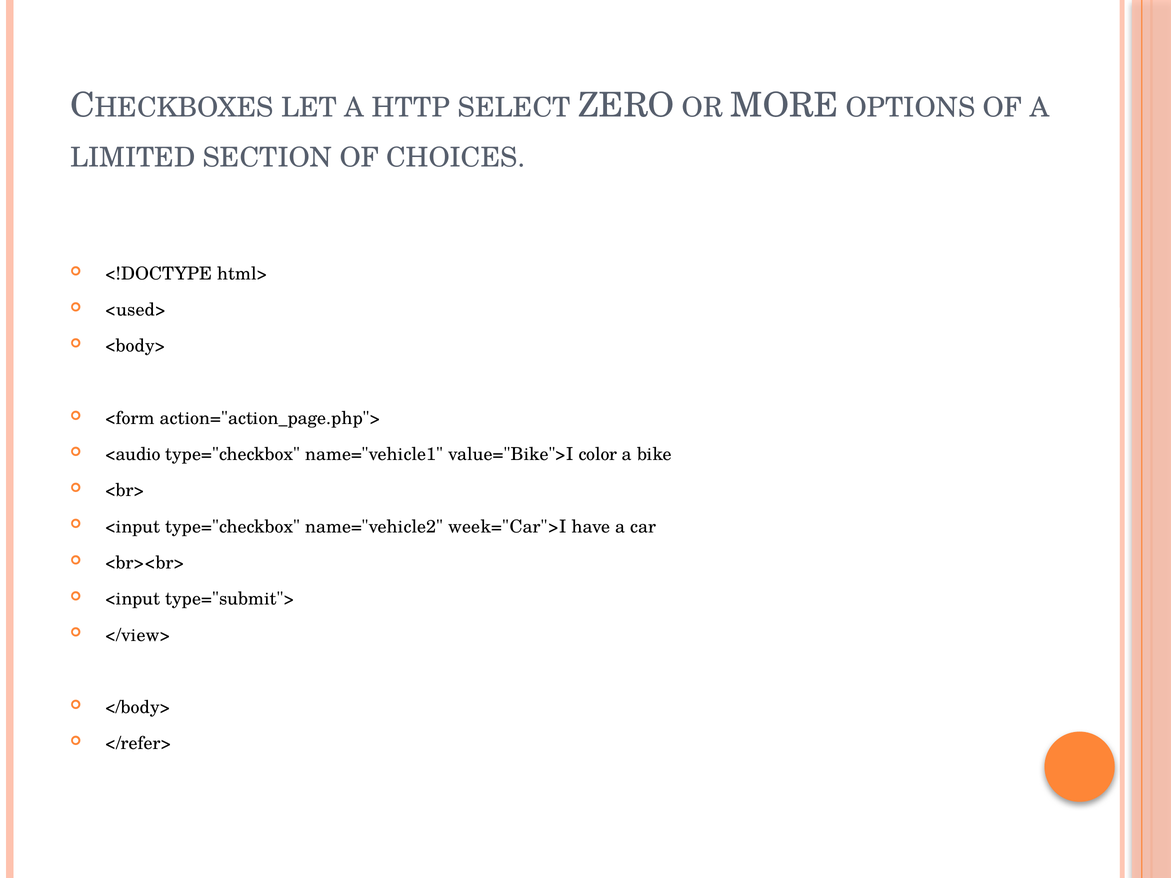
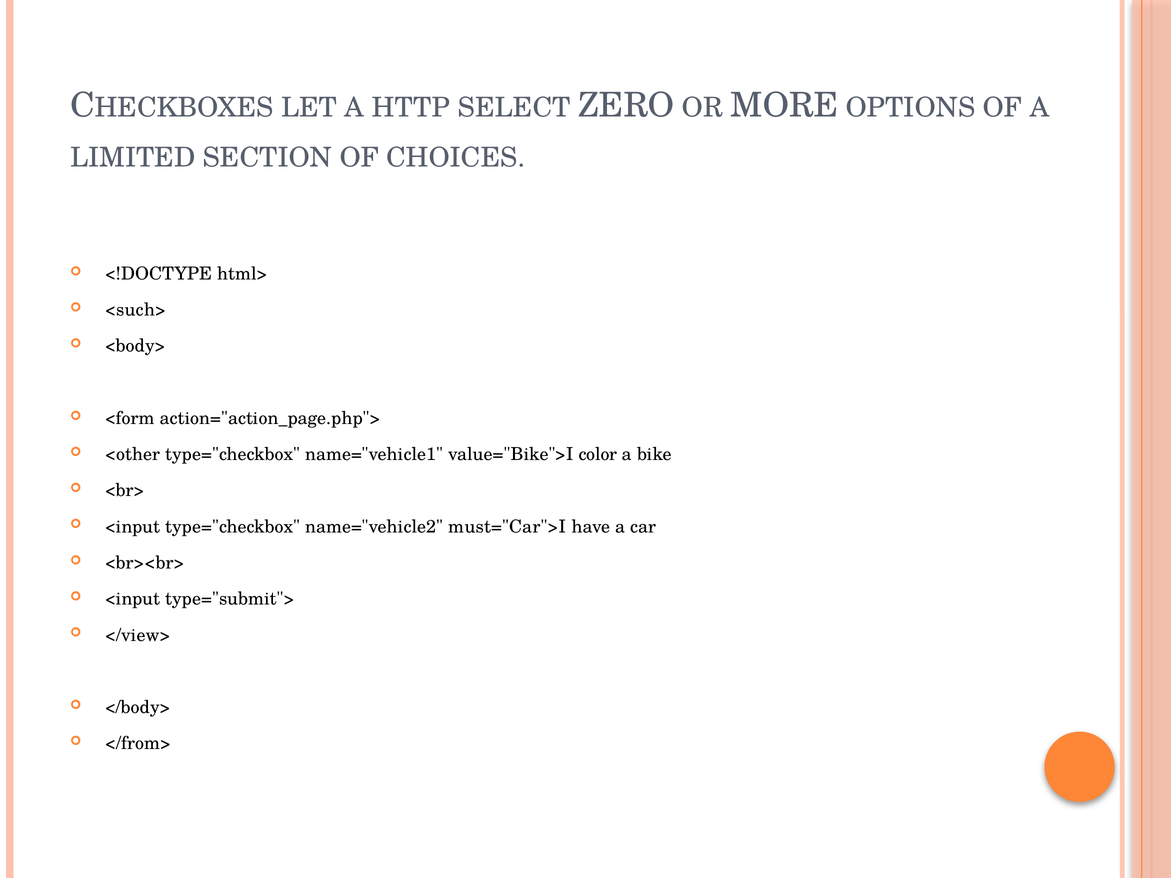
<used>: <used> -> <such>
<audio: <audio -> <other
week="Car">I: week="Car">I -> must="Car">I
</refer>: </refer> -> </from>
